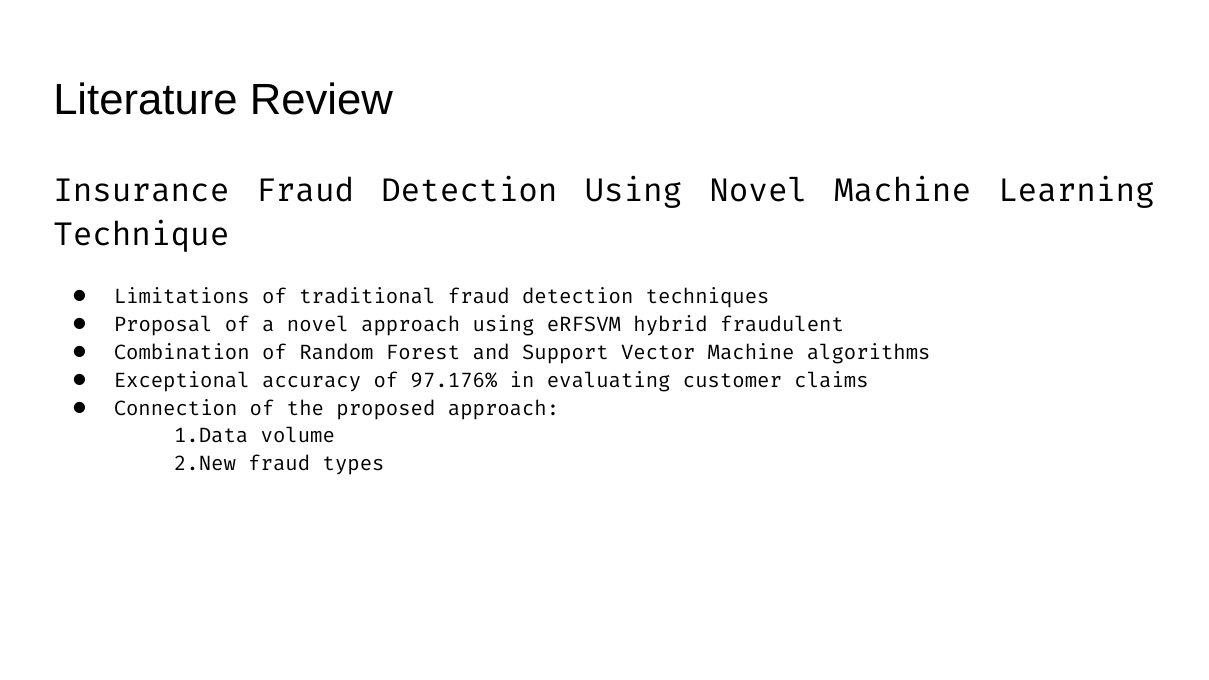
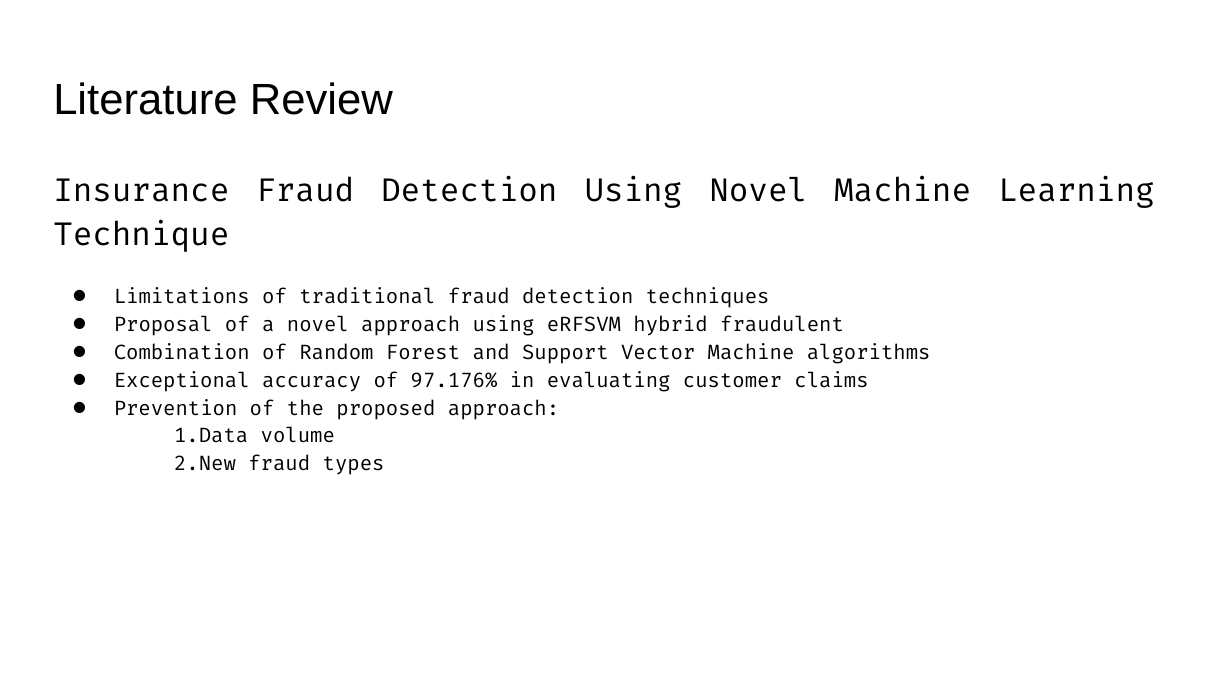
Connection: Connection -> Prevention
